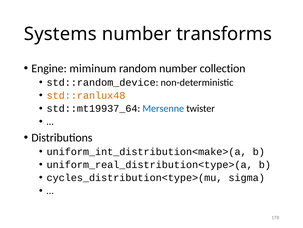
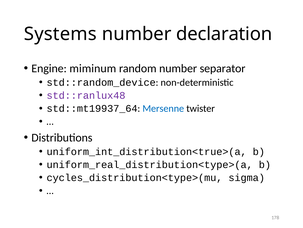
transforms: transforms -> declaration
collection: collection -> separator
std::ranlux48 colour: orange -> purple
uniform_int_distribution<make>(a: uniform_int_distribution<make>(a -> uniform_int_distribution<true>(a
